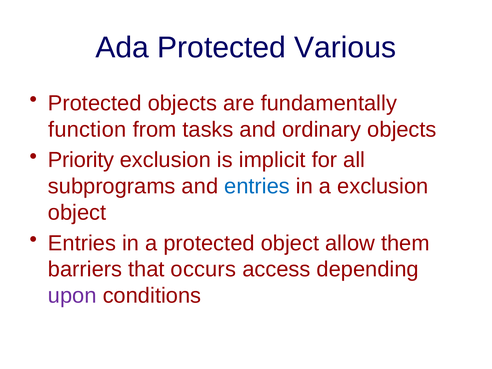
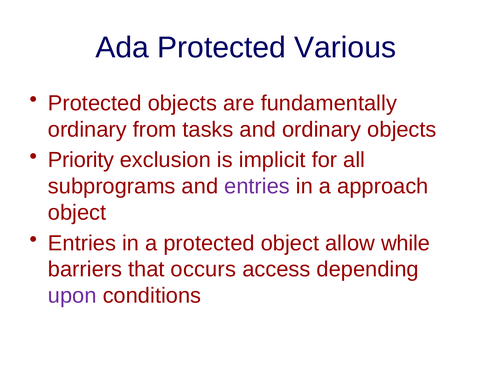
function at (87, 129): function -> ordinary
entries at (257, 186) colour: blue -> purple
a exclusion: exclusion -> approach
them: them -> while
